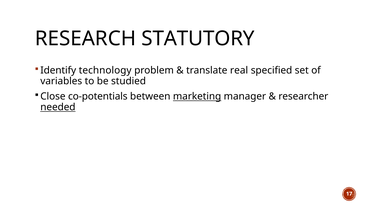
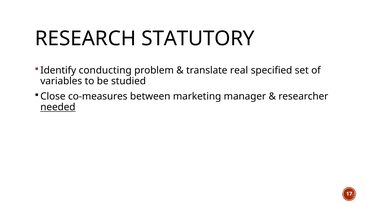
technology: technology -> conducting
co-potentials: co-potentials -> co-measures
marketing underline: present -> none
